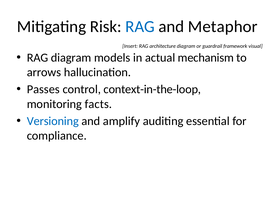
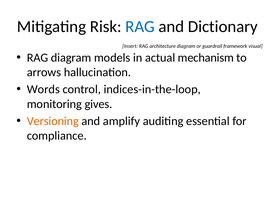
Metaphor: Metaphor -> Dictionary
Passes: Passes -> Words
context-in-the-loop: context-in-the-loop -> indices-in-the-loop
facts: facts -> gives
Versioning colour: blue -> orange
